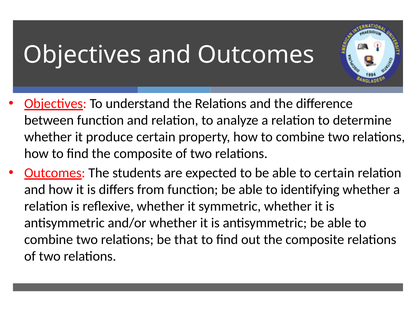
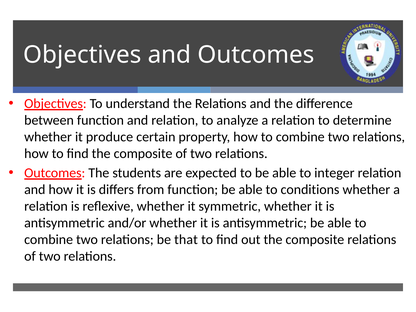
to certain: certain -> integer
identifying: identifying -> conditions
